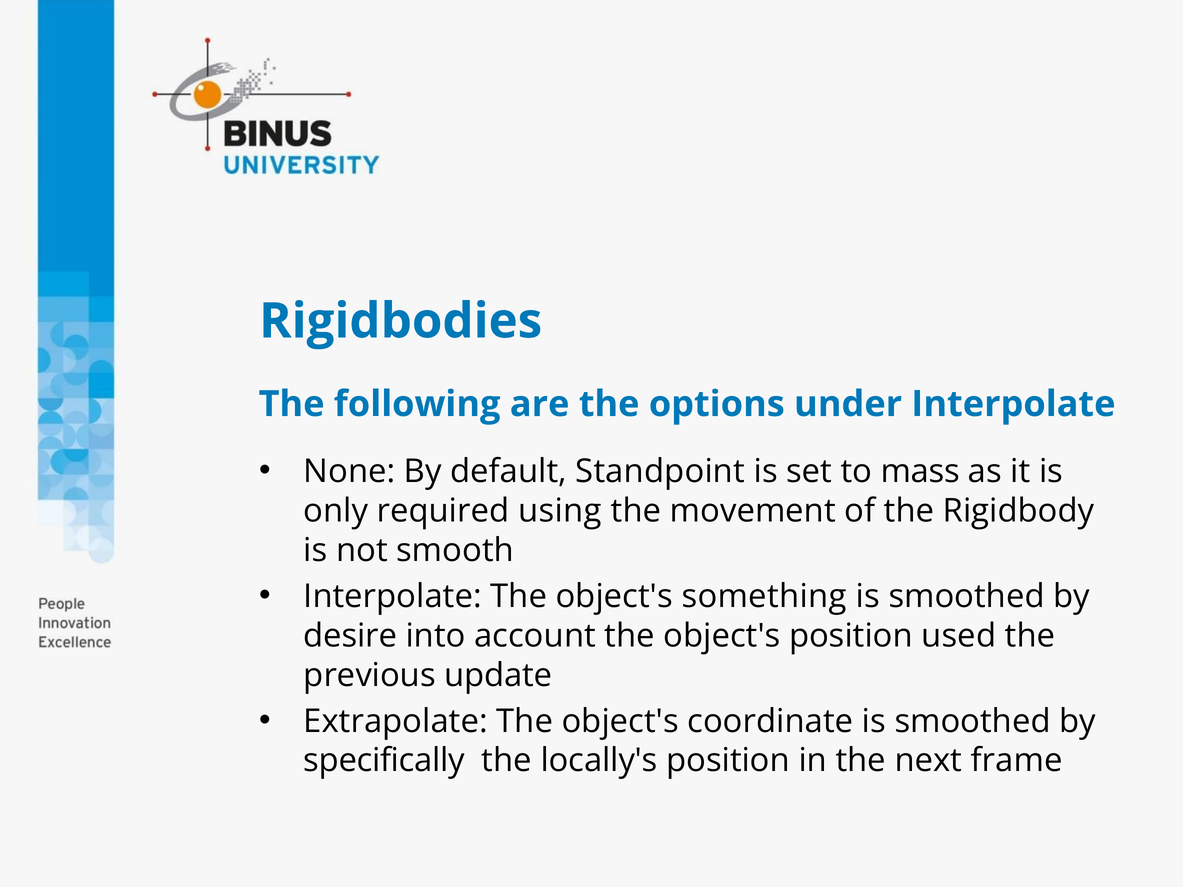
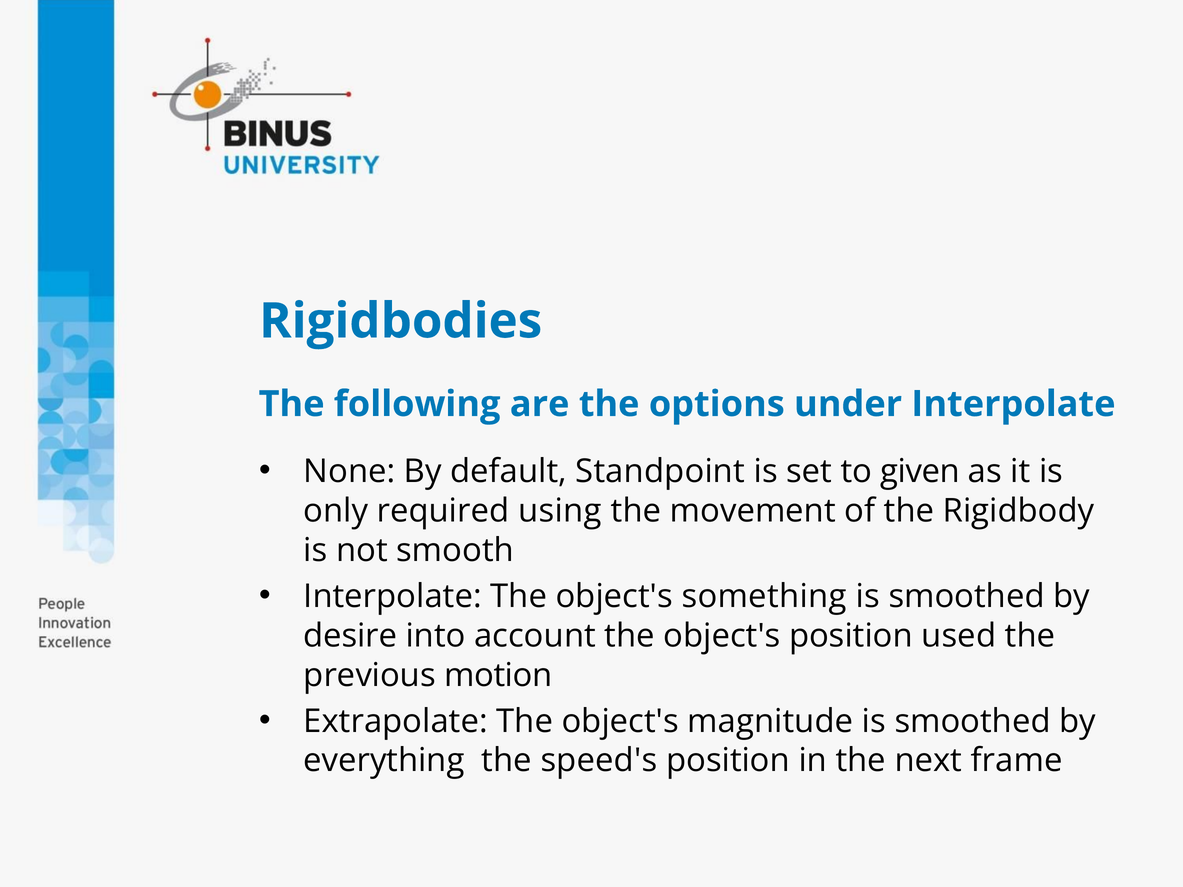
mass: mass -> given
update: update -> motion
coordinate: coordinate -> magnitude
specifically: specifically -> everything
locally's: locally's -> speed's
